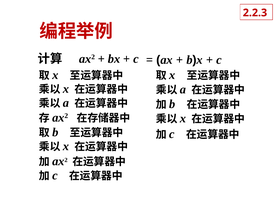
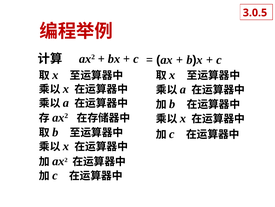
2.2.3: 2.2.3 -> 3.0.5
